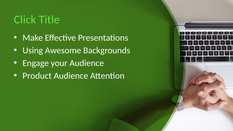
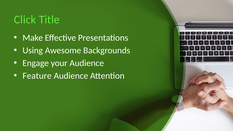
Product: Product -> Feature
